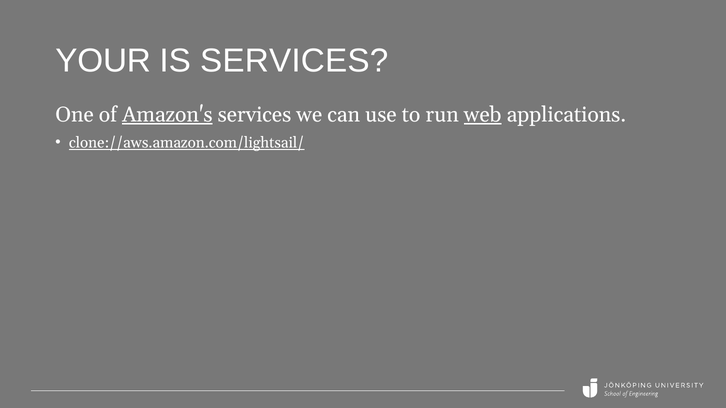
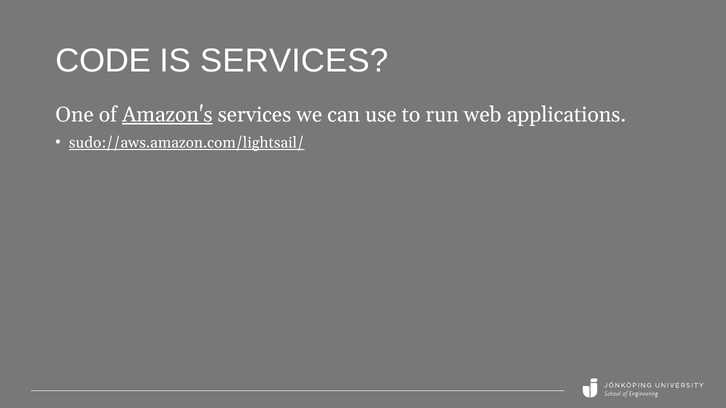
YOUR: YOUR -> CODE
web underline: present -> none
clone://aws.amazon.com/lightsail/: clone://aws.amazon.com/lightsail/ -> sudo://aws.amazon.com/lightsail/
